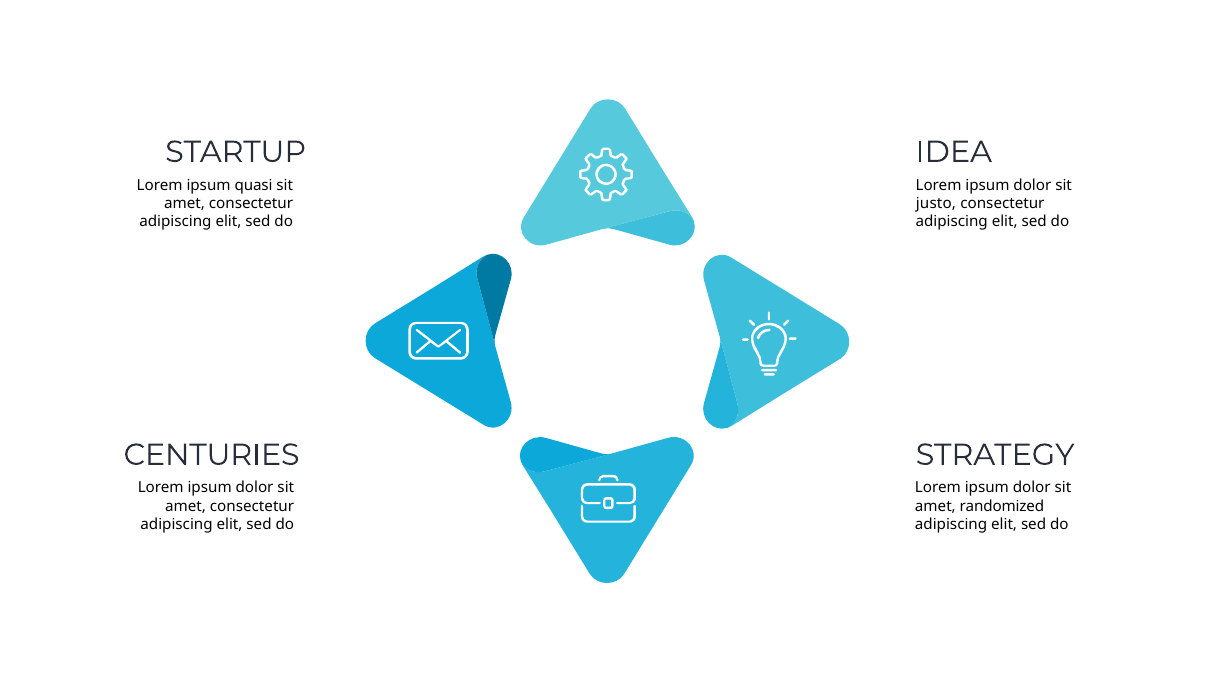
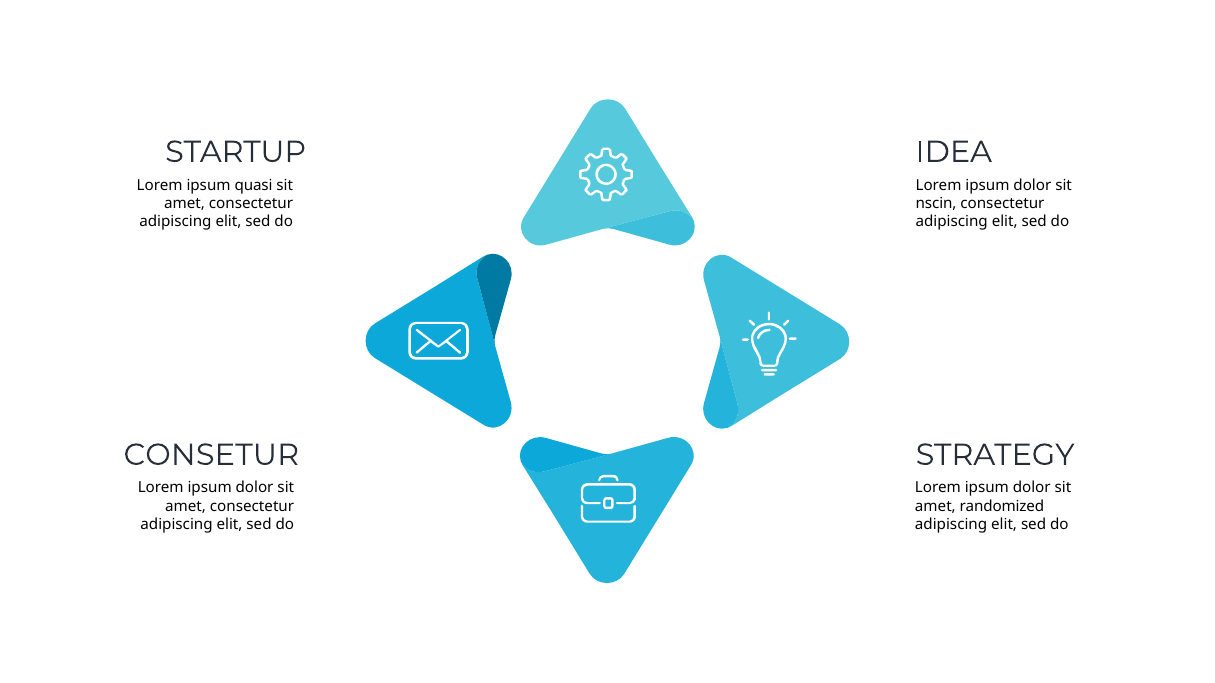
justo: justo -> nscin
CENTURIES: CENTURIES -> CONSETUR
